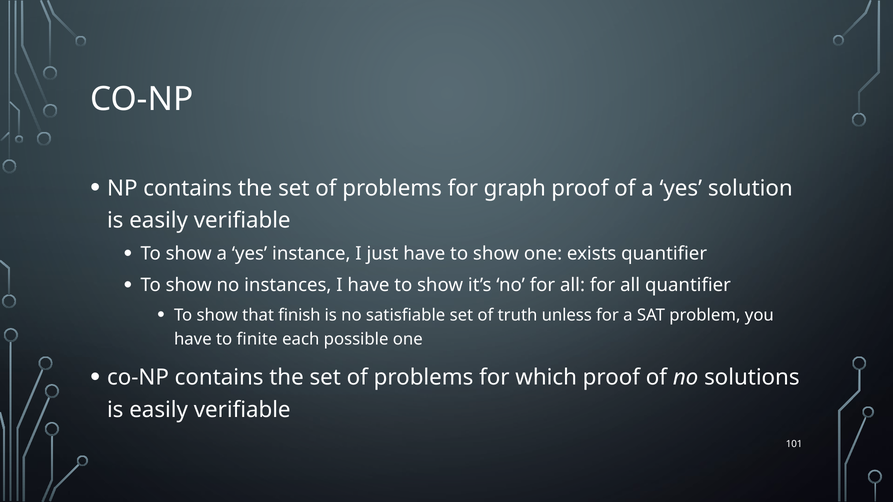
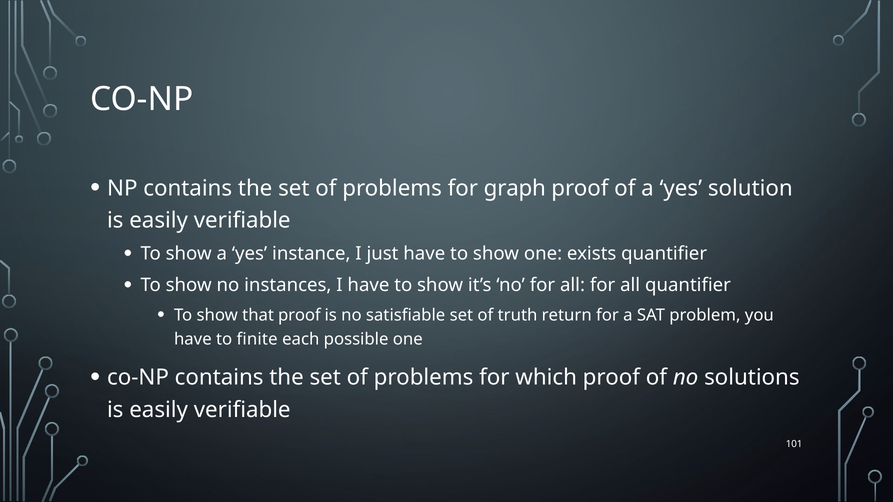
that finish: finish -> proof
unless: unless -> return
